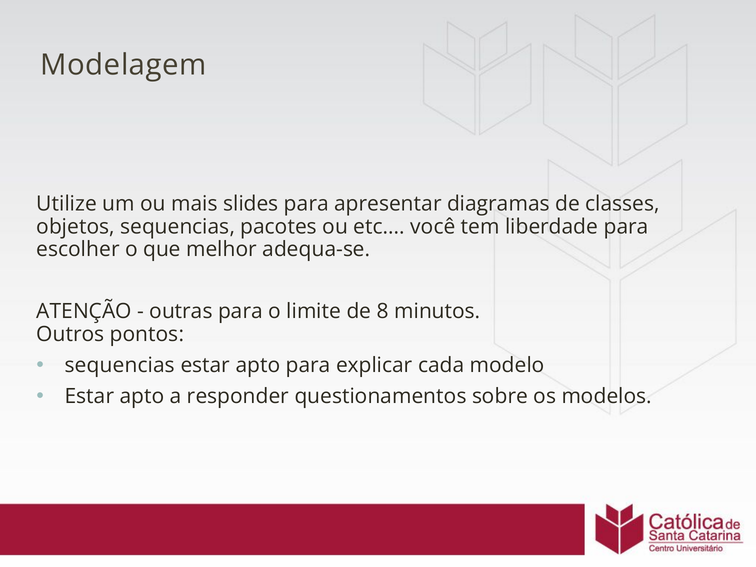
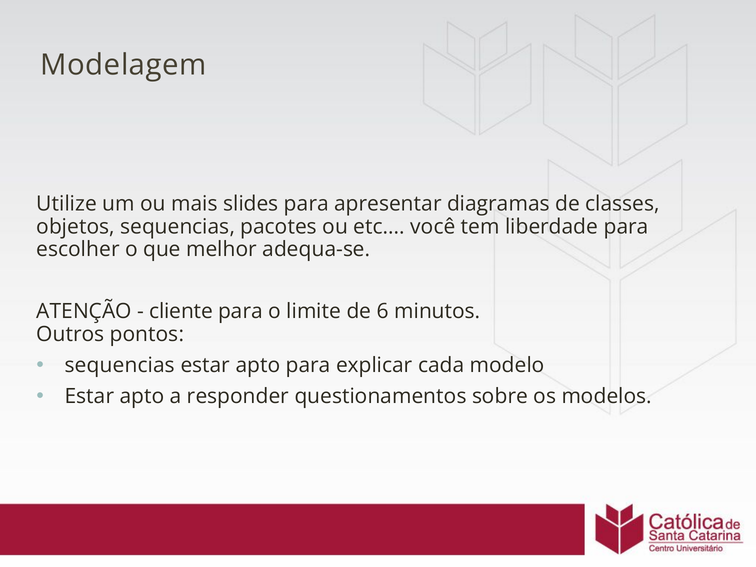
outras: outras -> cliente
8: 8 -> 6
